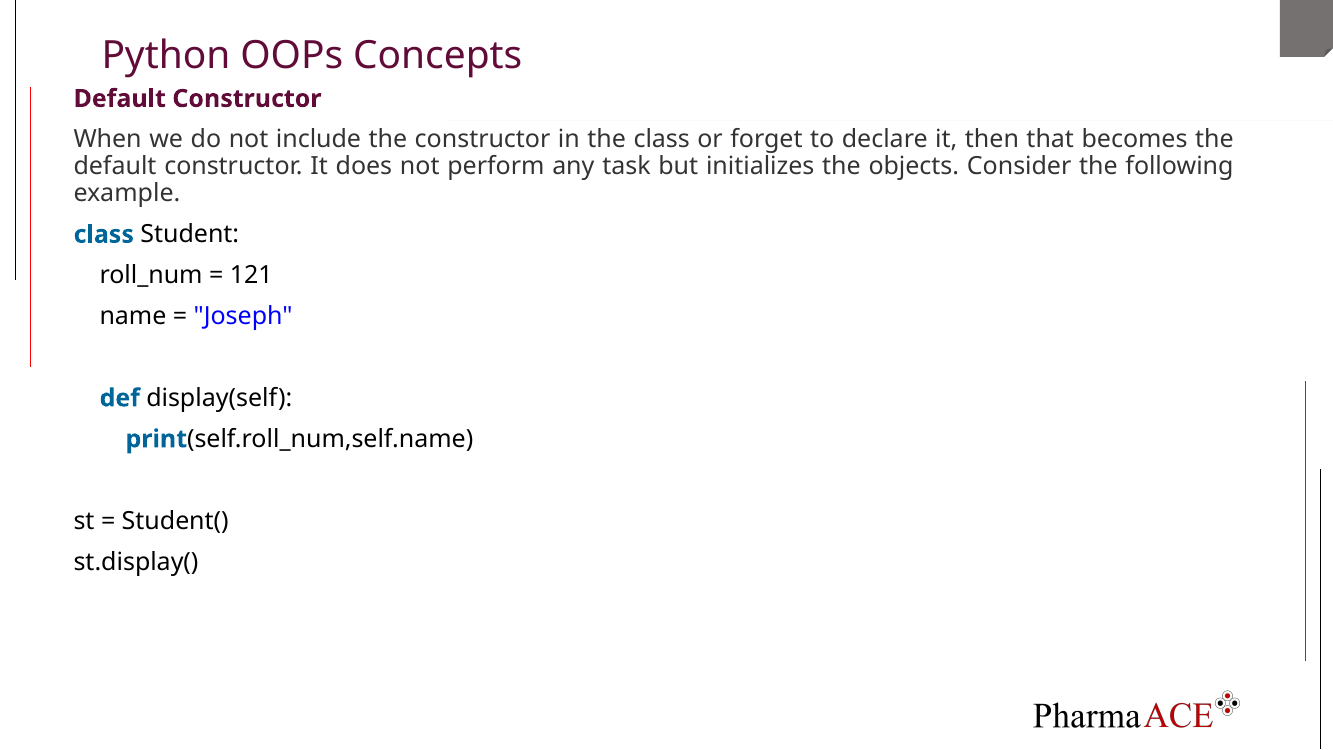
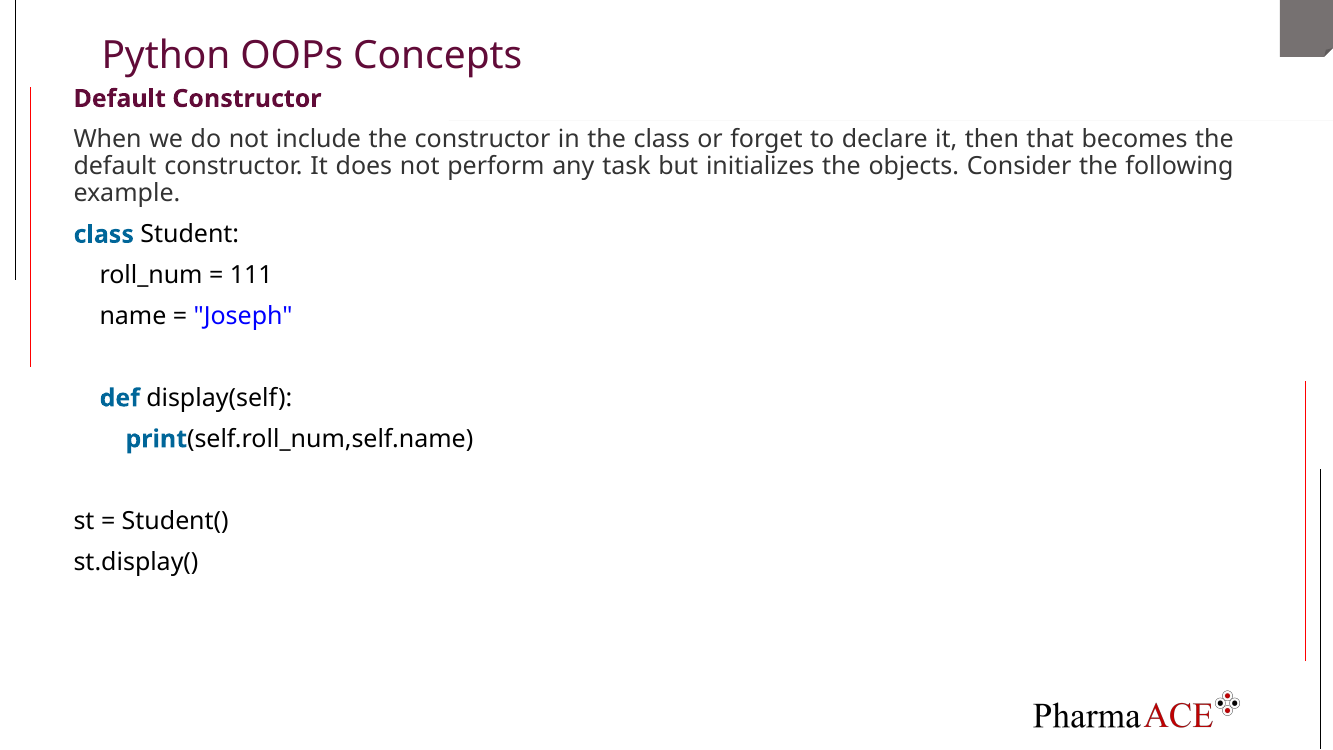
121: 121 -> 111
